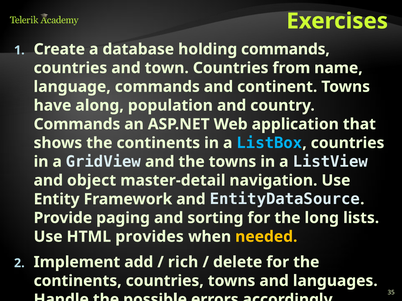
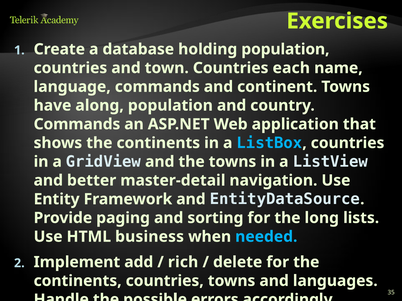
holding commands: commands -> population
from: from -> each
object: object -> better
provides: provides -> business
needed colour: yellow -> light blue
